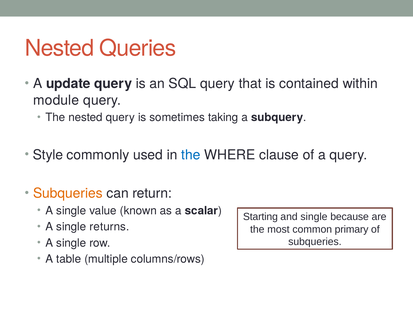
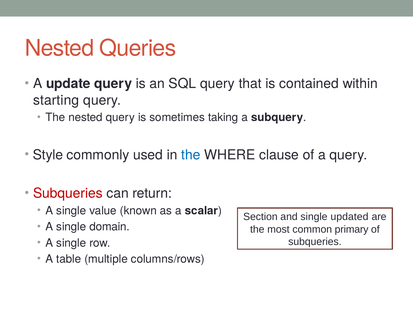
module: module -> starting
Subqueries at (68, 193) colour: orange -> red
Starting: Starting -> Section
because: because -> updated
returns: returns -> domain
